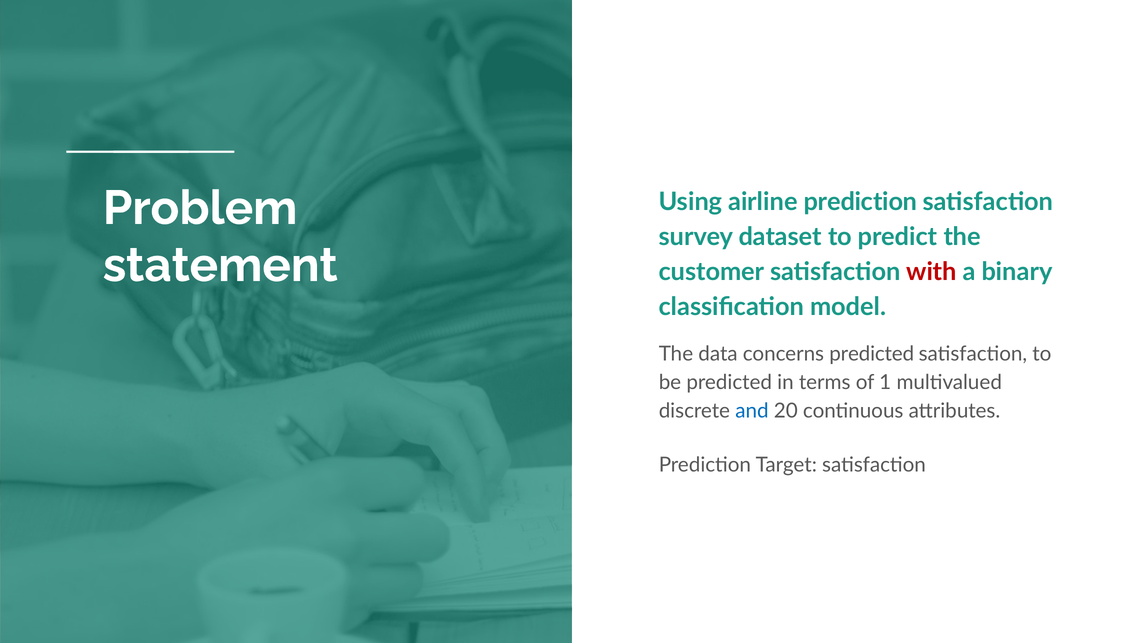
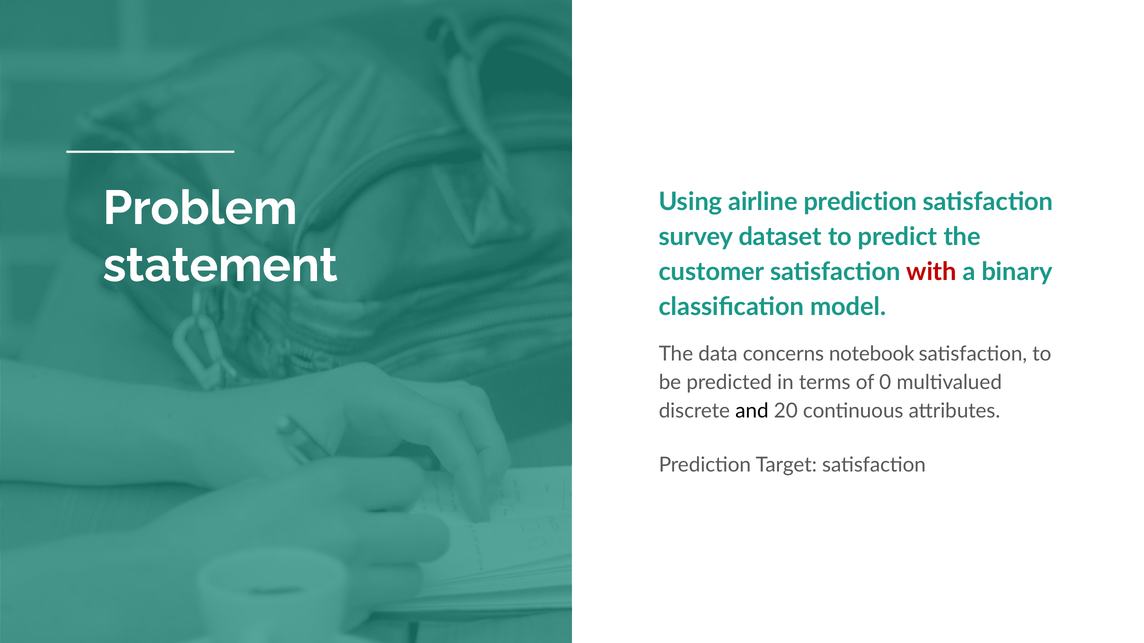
concerns predicted: predicted -> notebook
1: 1 -> 0
and colour: blue -> black
